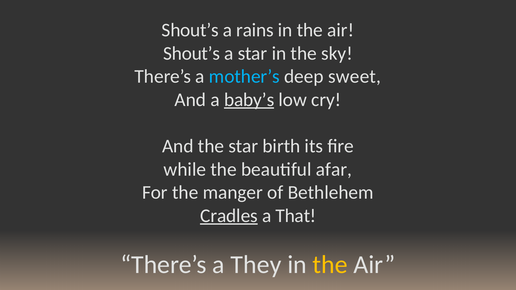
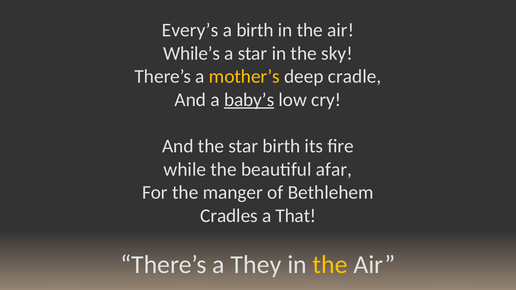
Shout’s at (190, 30): Shout’s -> Every’s
a rains: rains -> birth
Shout’s at (192, 53): Shout’s -> While’s
mother’s colour: light blue -> yellow
sweet: sweet -> cradle
Cradles underline: present -> none
